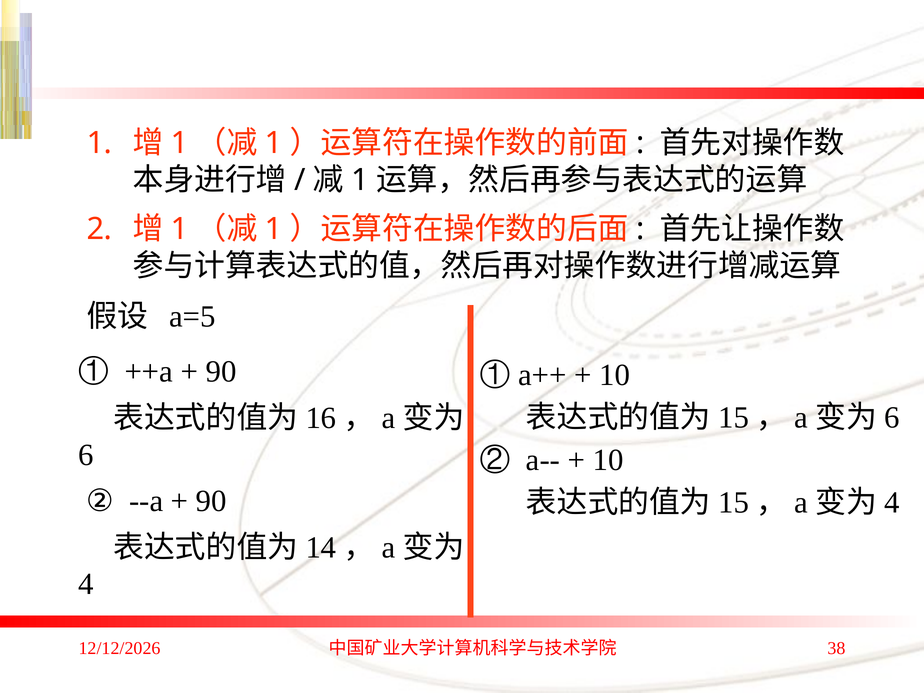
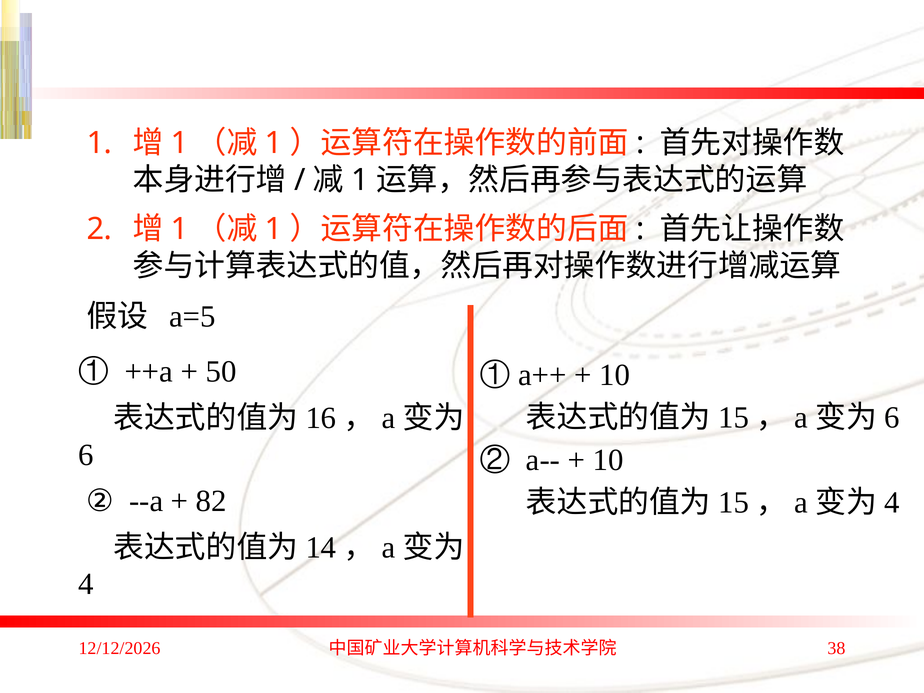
90 at (221, 372): 90 -> 50
90 at (211, 501): 90 -> 82
